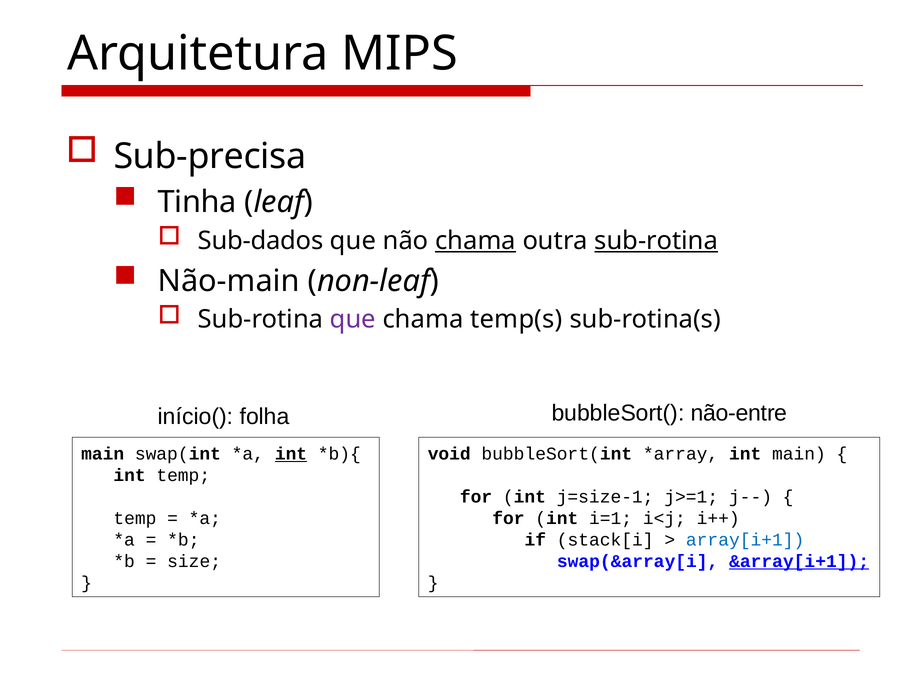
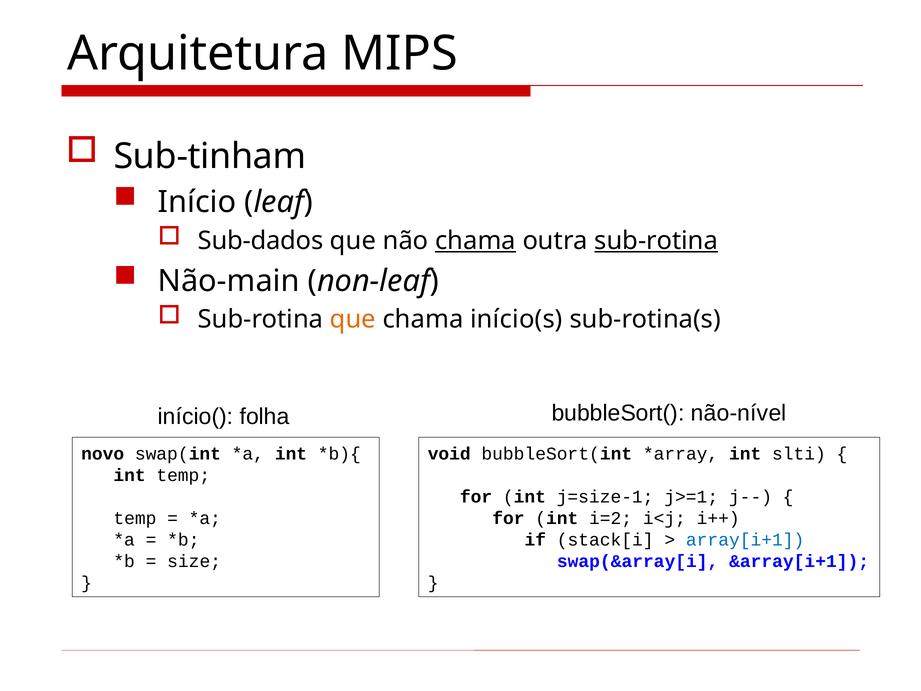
Sub-precisa: Sub-precisa -> Sub-tinham
Tinha: Tinha -> Início
que at (353, 319) colour: purple -> orange
temp(s: temp(s -> início(s
não-entre: não-entre -> não-nível
main at (103, 454): main -> novo
int at (291, 454) underline: present -> none
int main: main -> slti
i=1: i=1 -> i=2
&array[i+1 underline: present -> none
